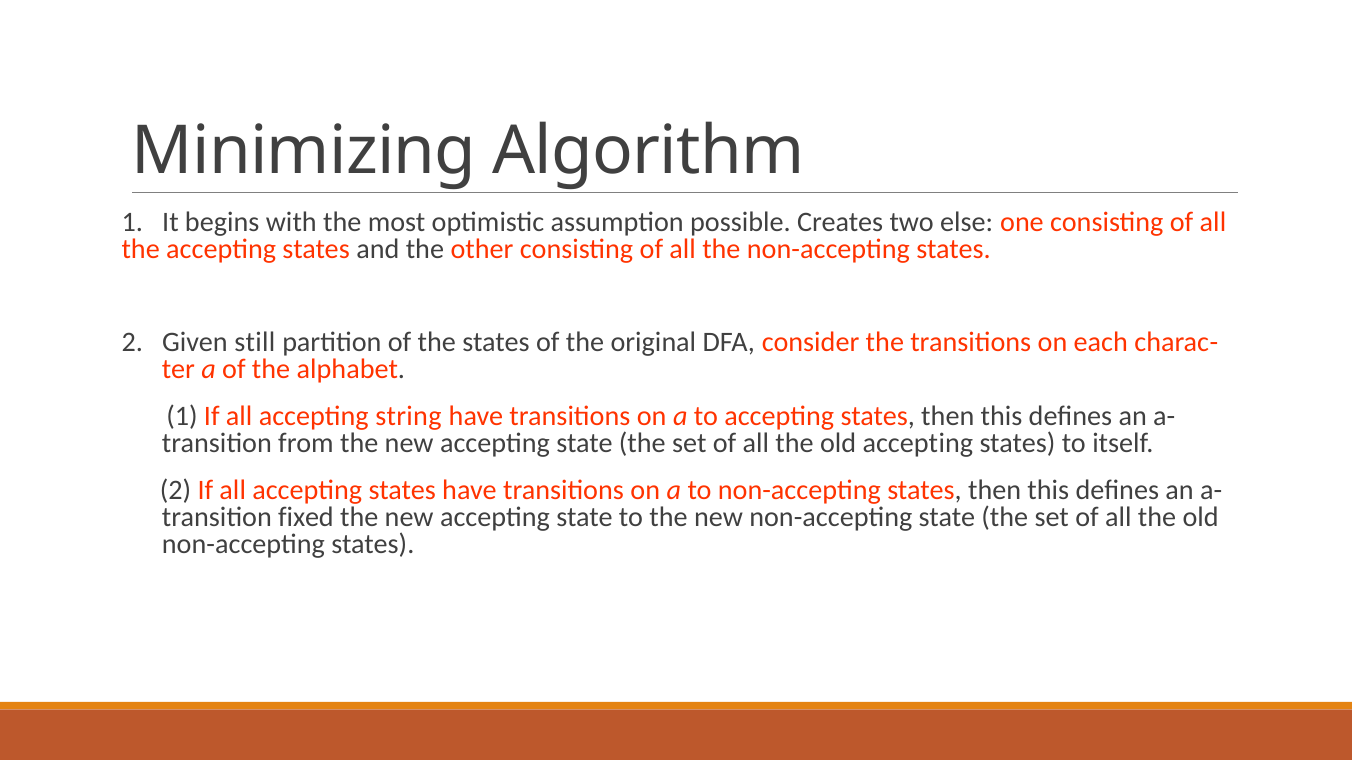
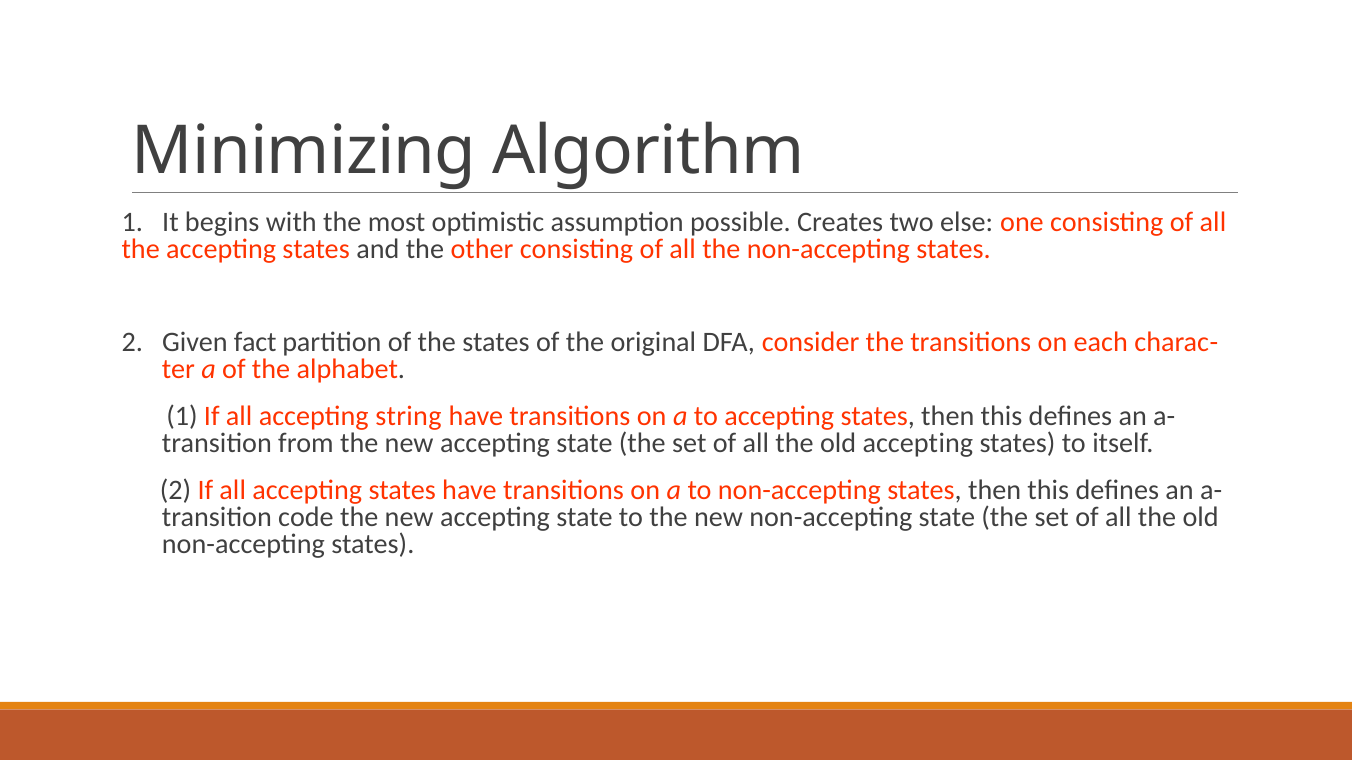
still: still -> fact
fixed: fixed -> code
